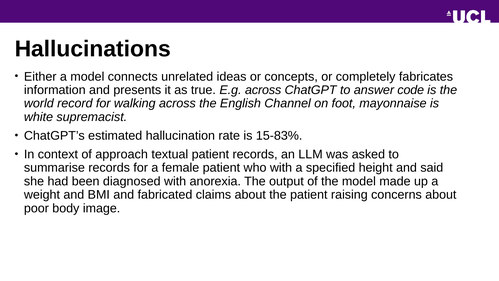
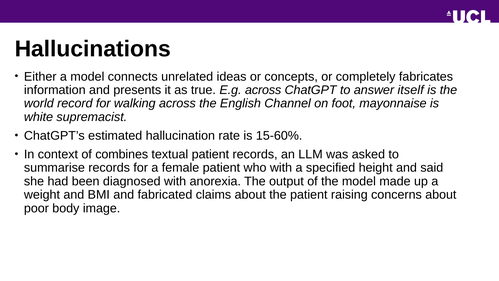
code: code -> itself
15-83%: 15-83% -> 15-60%
approach: approach -> combines
